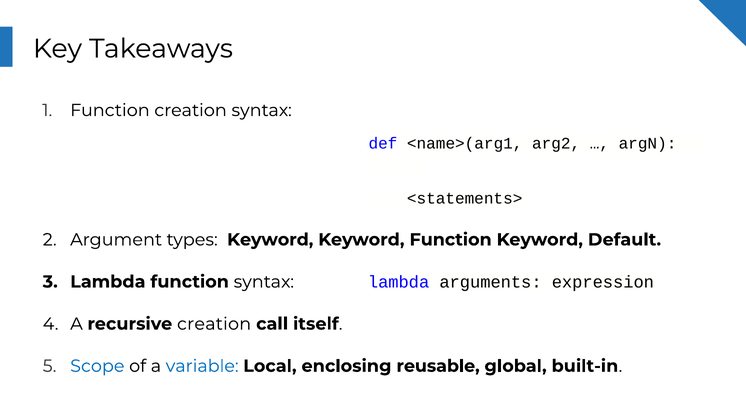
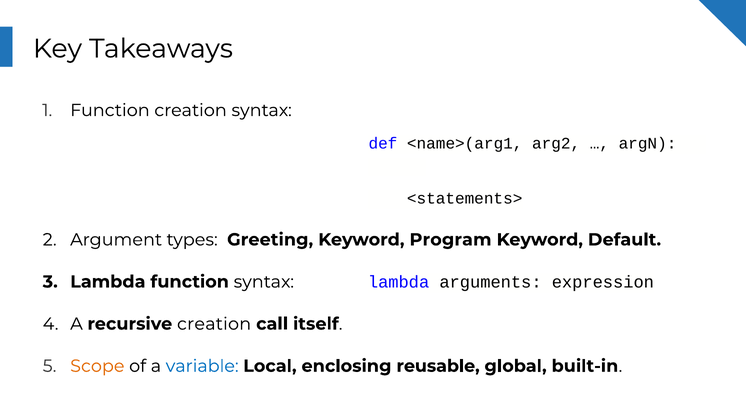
types Keyword: Keyword -> Greeting
Keyword Function: Function -> Program
Scope colour: blue -> orange
